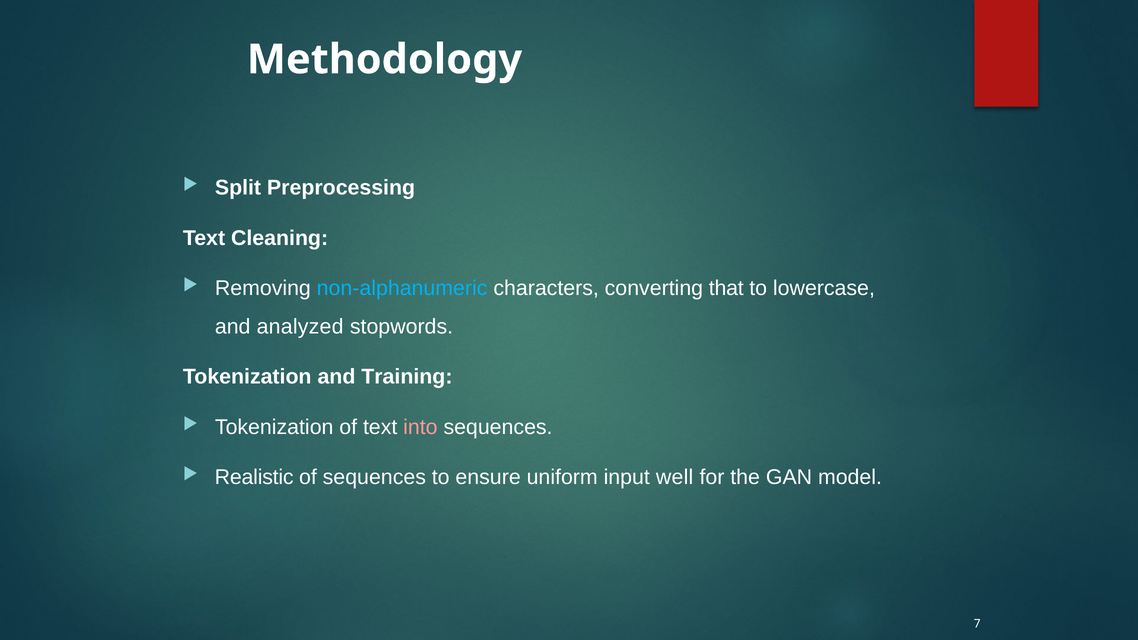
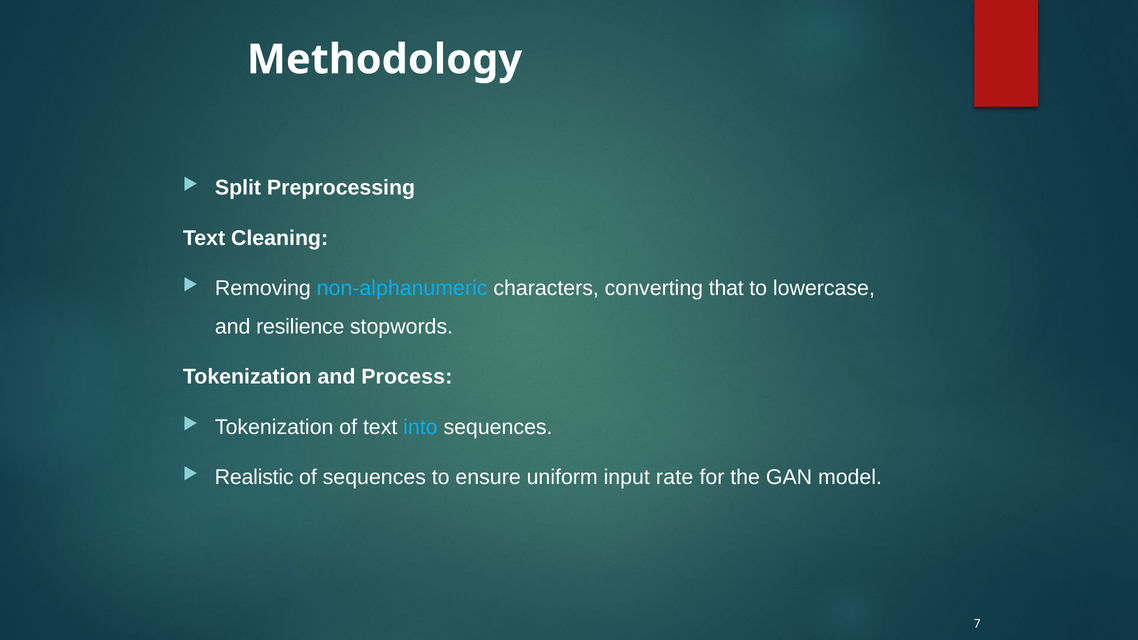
analyzed: analyzed -> resilience
Training: Training -> Process
into colour: pink -> light blue
well: well -> rate
